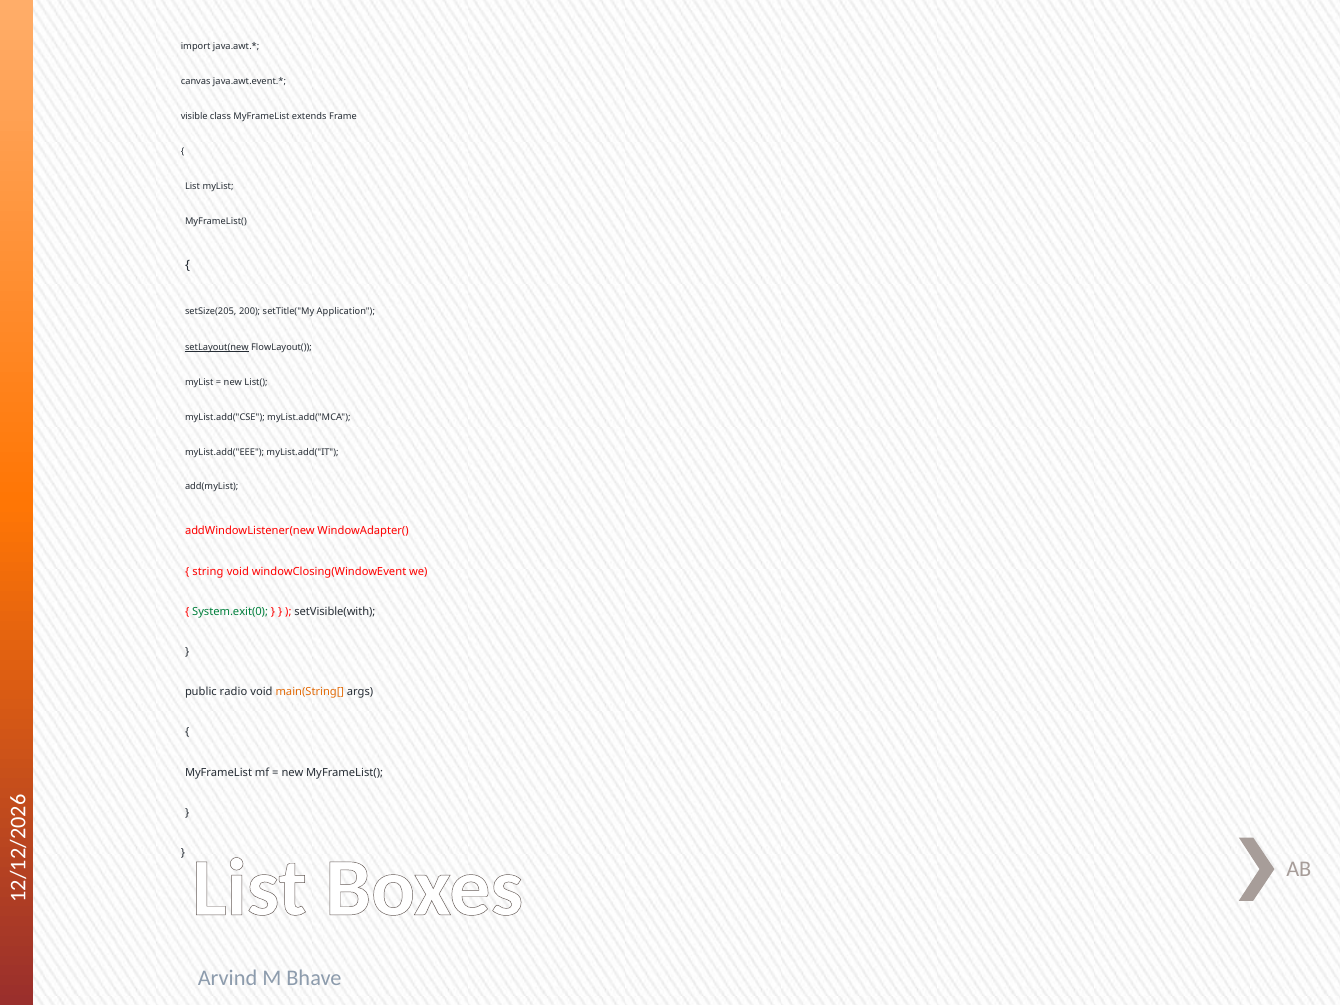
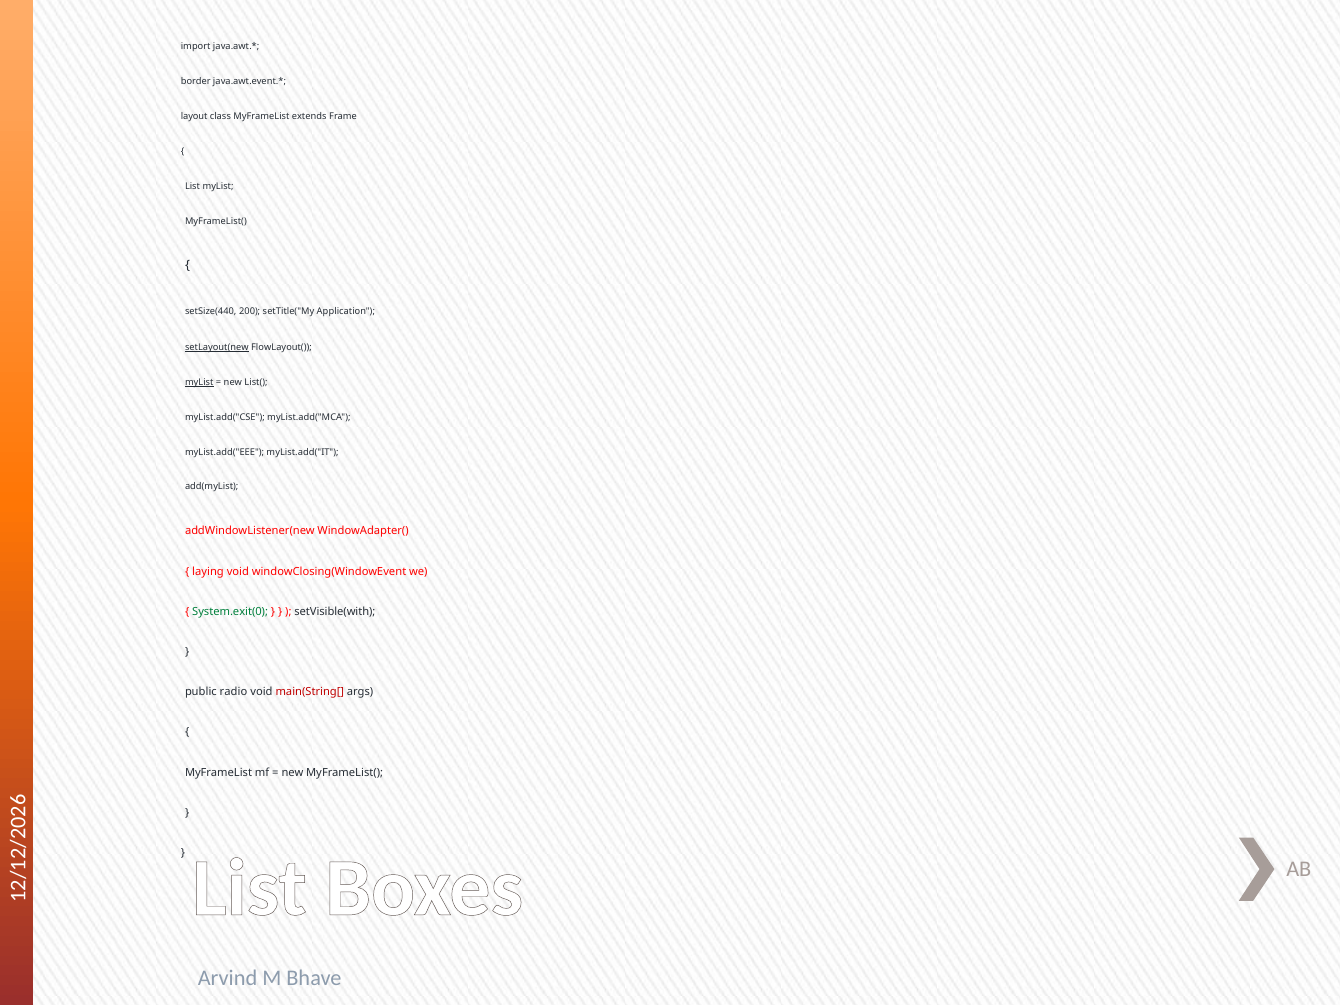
canvas: canvas -> border
visible: visible -> layout
setSize(205: setSize(205 -> setSize(440
myList at (199, 382) underline: none -> present
string: string -> laying
main(String[ colour: orange -> red
